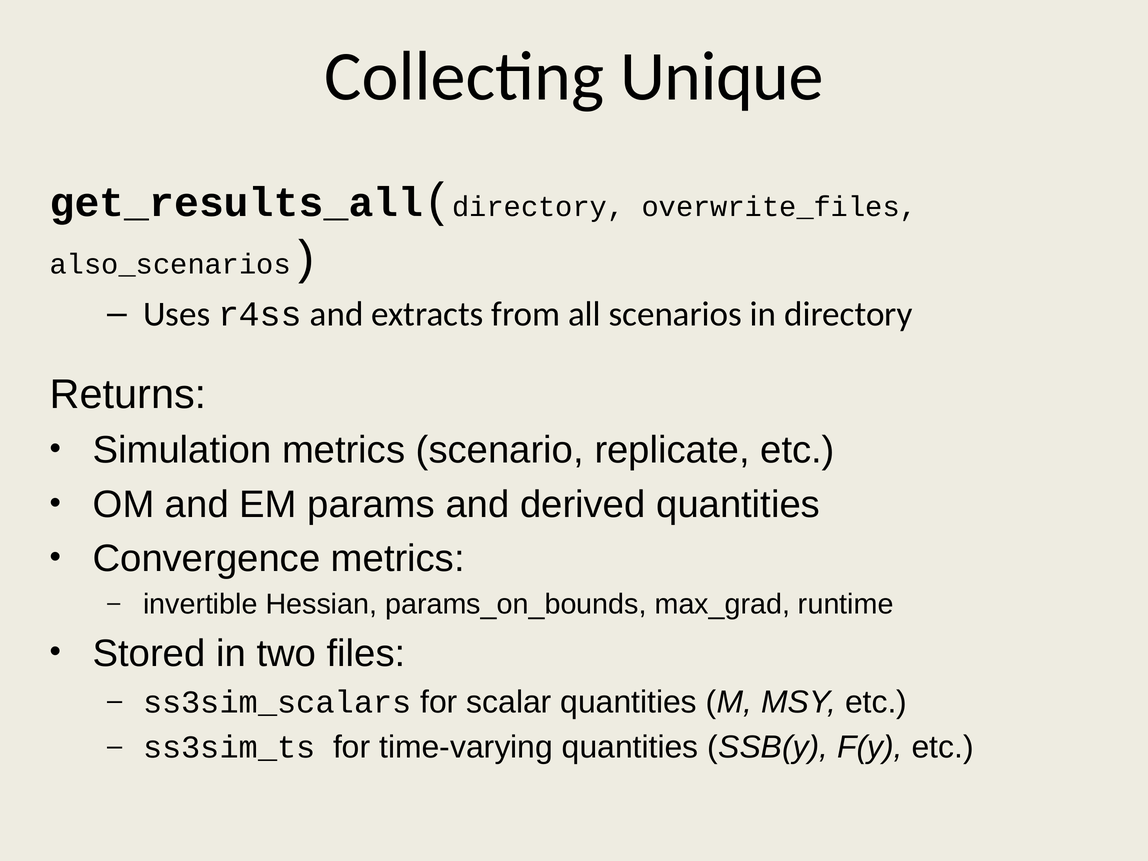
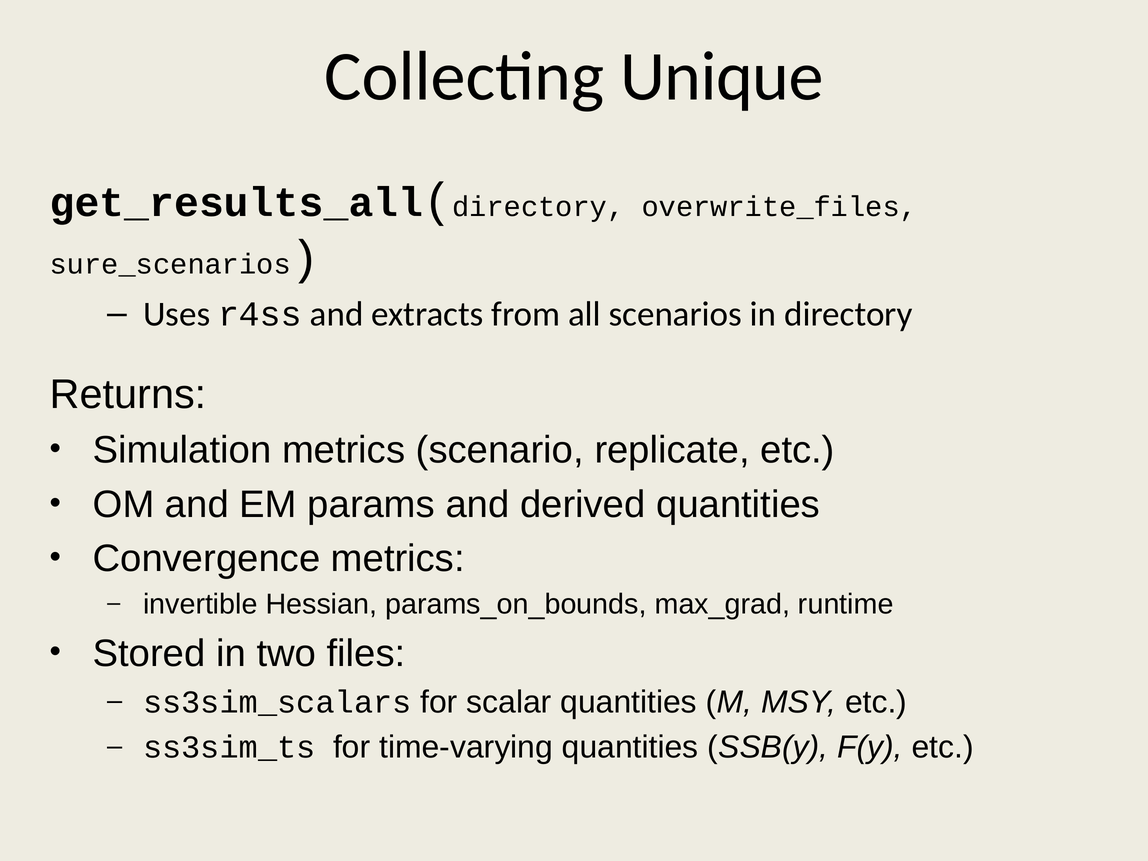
also_scenarios: also_scenarios -> sure_scenarios
